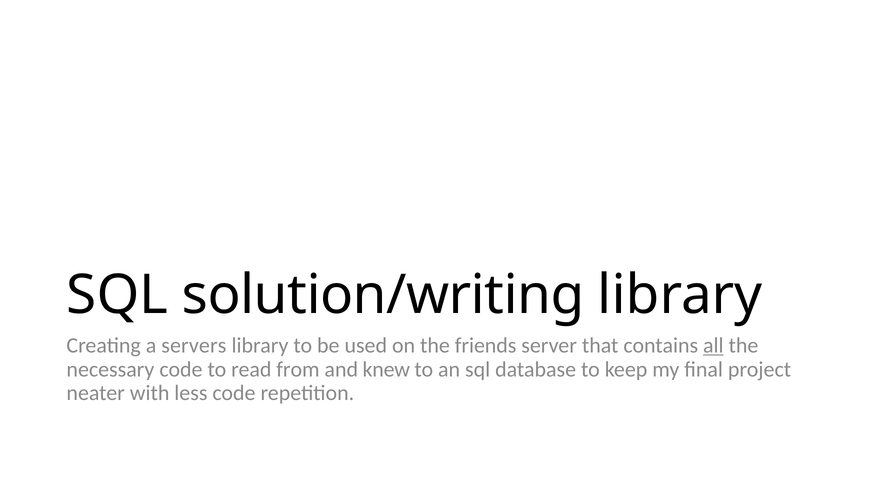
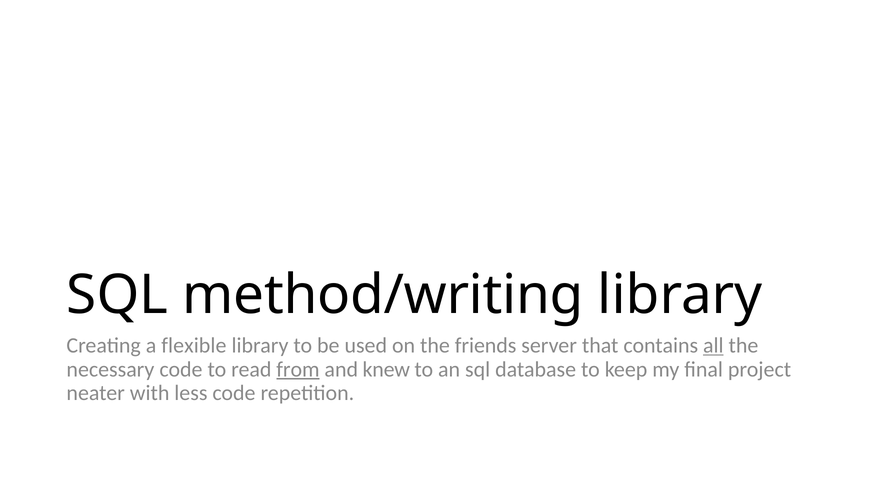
solution/writing: solution/writing -> method/writing
servers: servers -> flexible
from underline: none -> present
